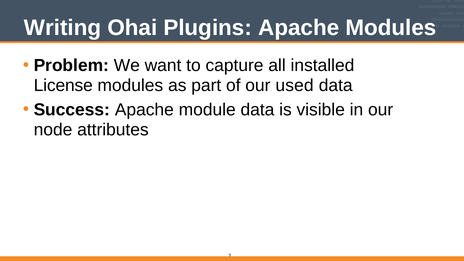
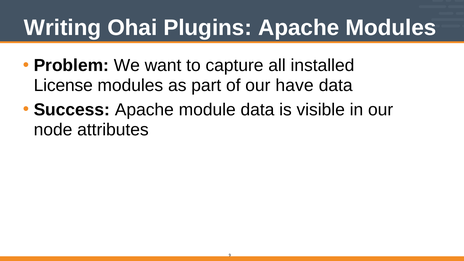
used: used -> have
